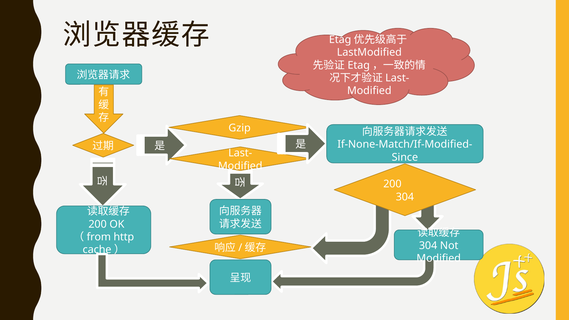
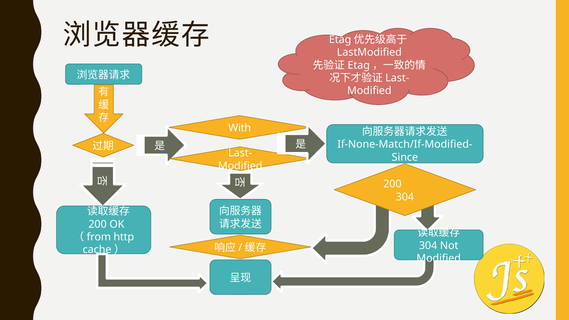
Gzip: Gzip -> With
